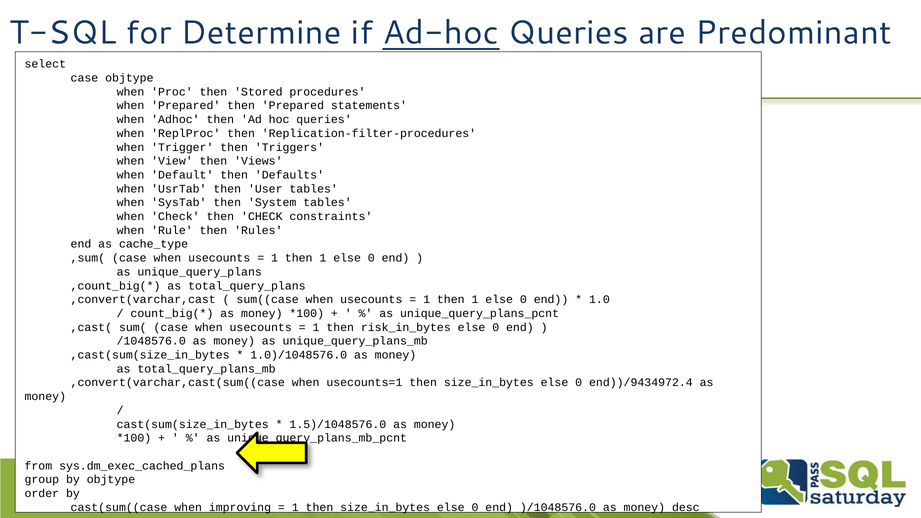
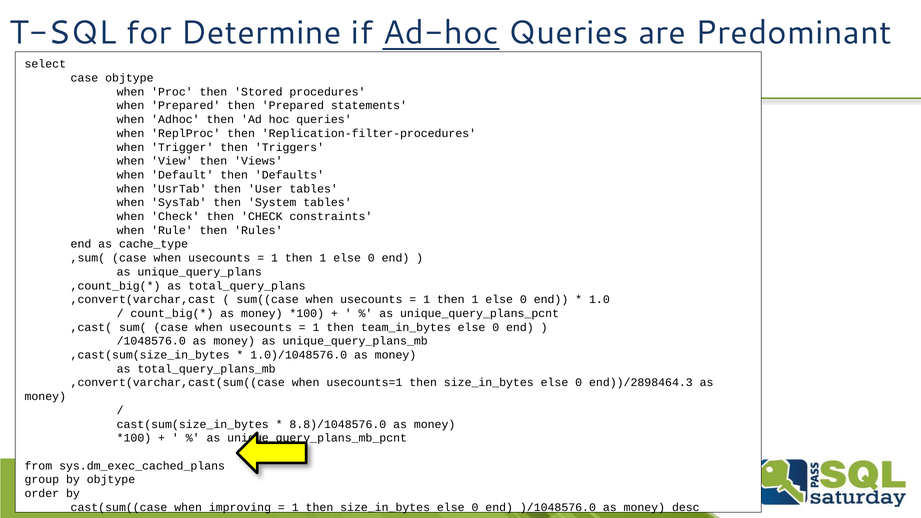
risk_in_bytes: risk_in_bytes -> team_in_bytes
end))/9434972.4: end))/9434972.4 -> end))/2898464.3
1.5)/1048576.0: 1.5)/1048576.0 -> 8.8)/1048576.0
